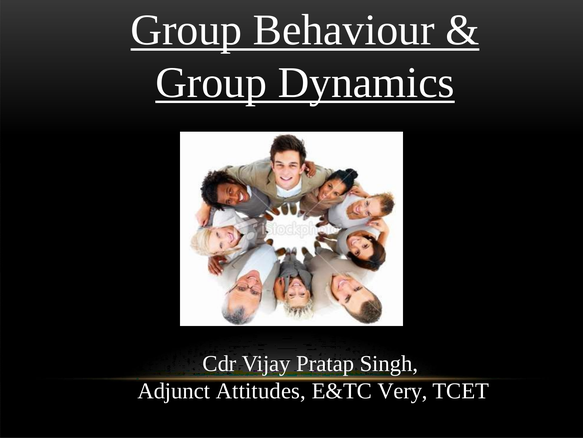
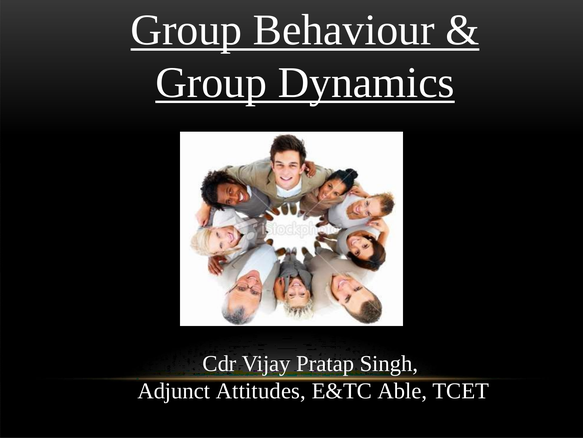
Very: Very -> Able
